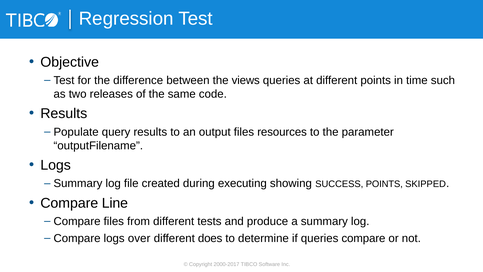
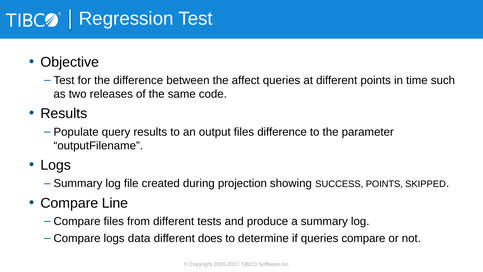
views: views -> affect
files resources: resources -> difference
executing: executing -> projection
over: over -> data
